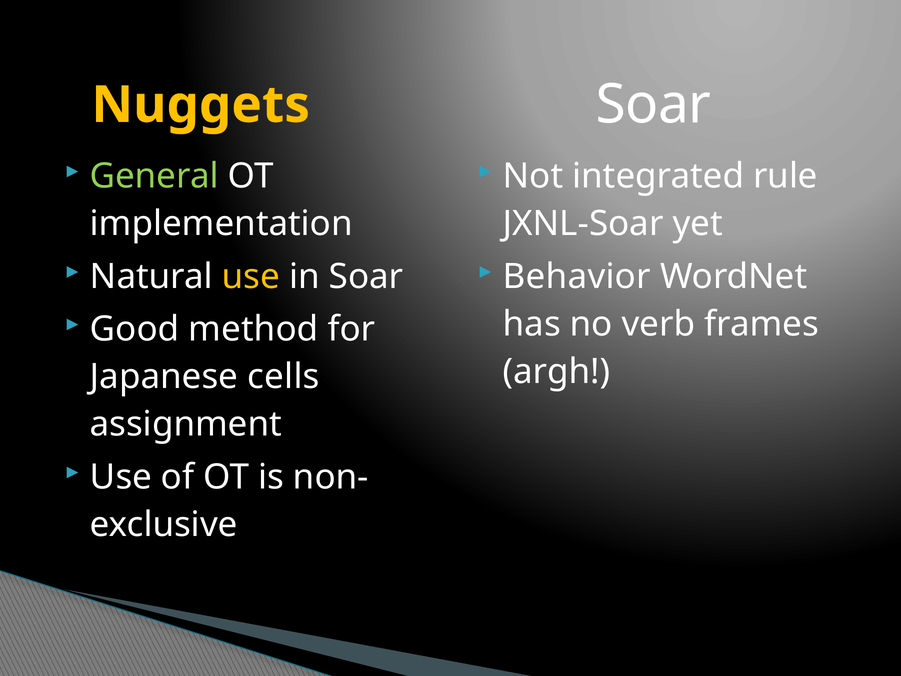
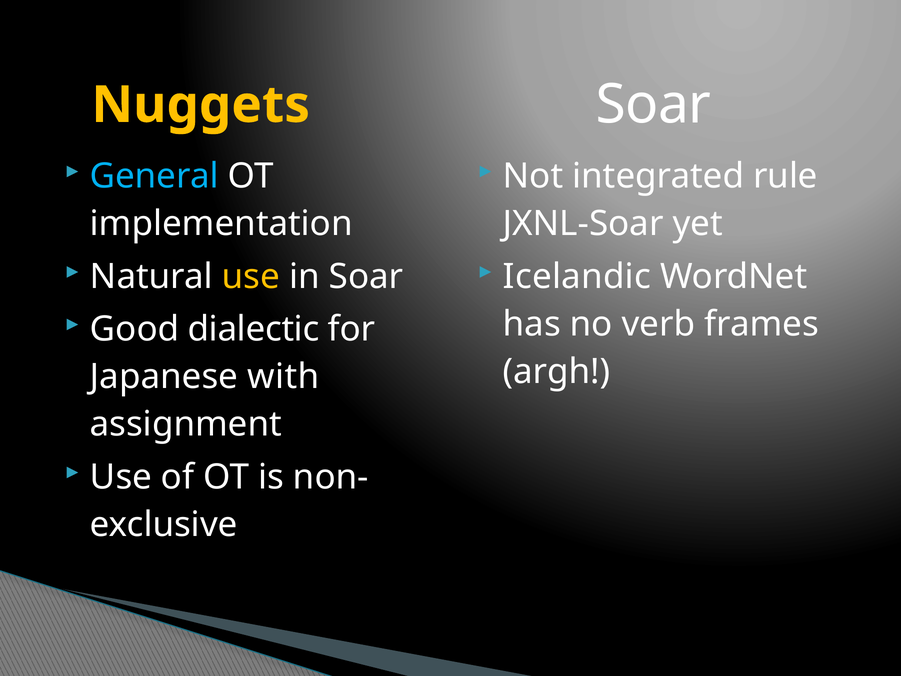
General colour: light green -> light blue
Behavior: Behavior -> Icelandic
method: method -> dialectic
cells: cells -> with
